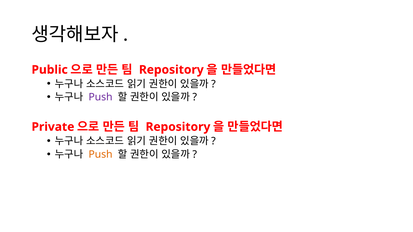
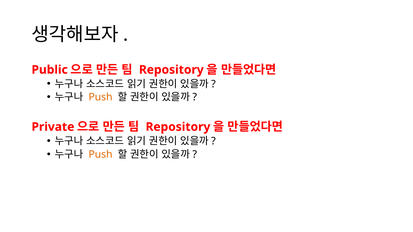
Push at (101, 97) colour: purple -> orange
